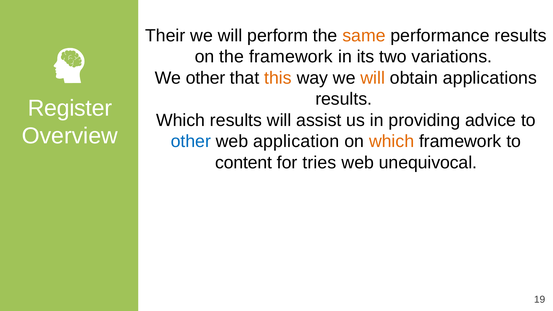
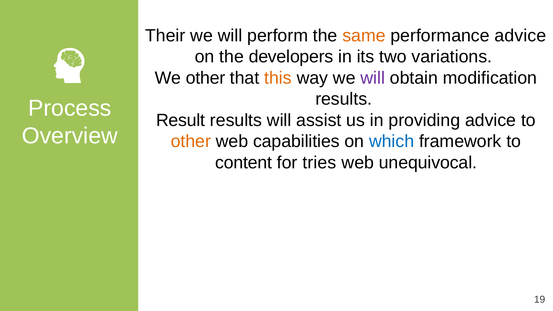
performance results: results -> advice
the framework: framework -> developers
will at (373, 78) colour: orange -> purple
applications: applications -> modification
Register: Register -> Process
Which at (181, 120): Which -> Result
other at (191, 141) colour: blue -> orange
application: application -> capabilities
which at (392, 141) colour: orange -> blue
